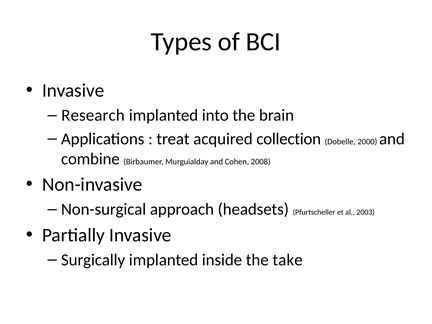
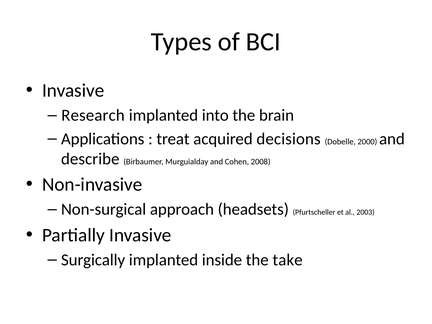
collection: collection -> decisions
combine: combine -> describe
